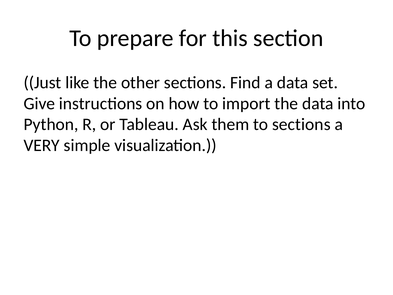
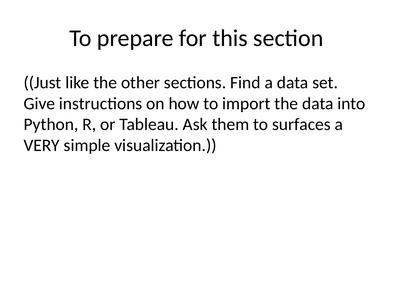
to sections: sections -> surfaces
